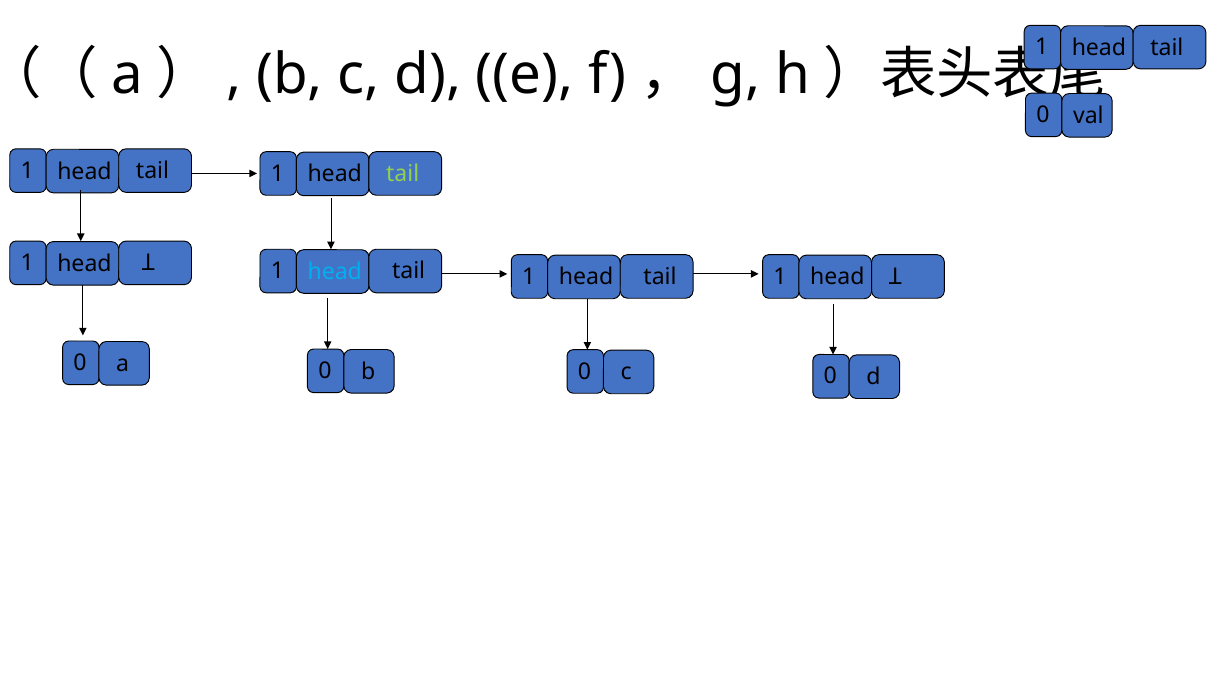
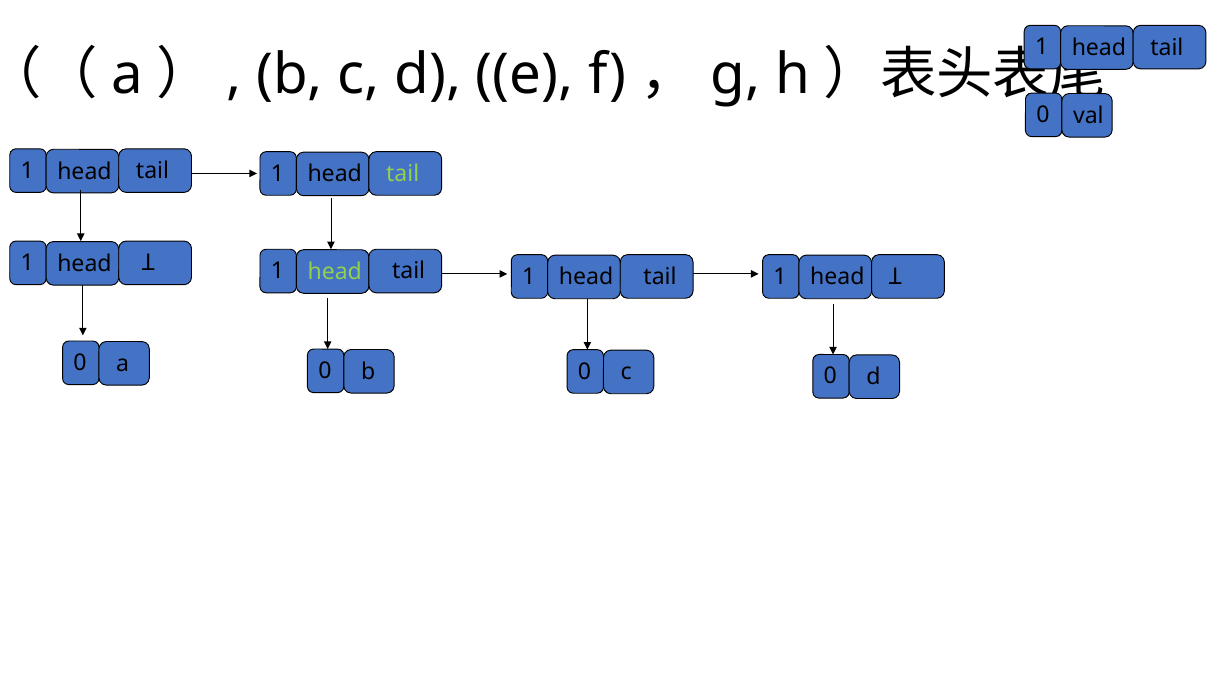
head at (335, 272) colour: light blue -> light green
